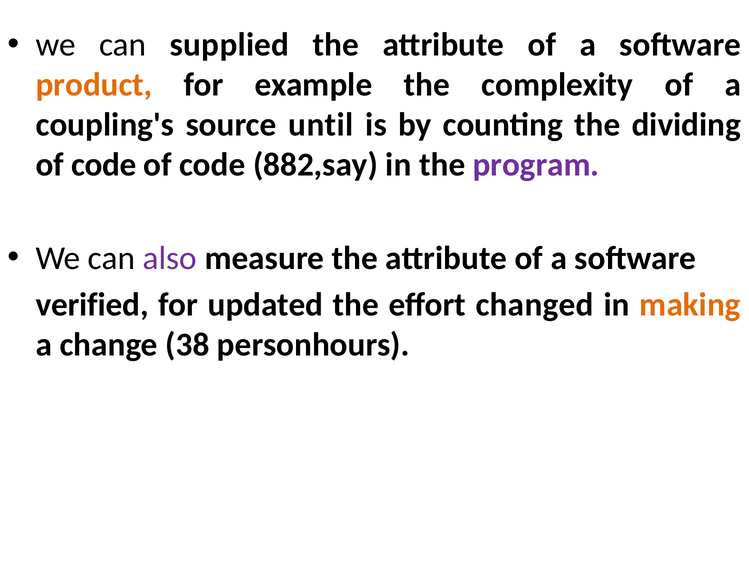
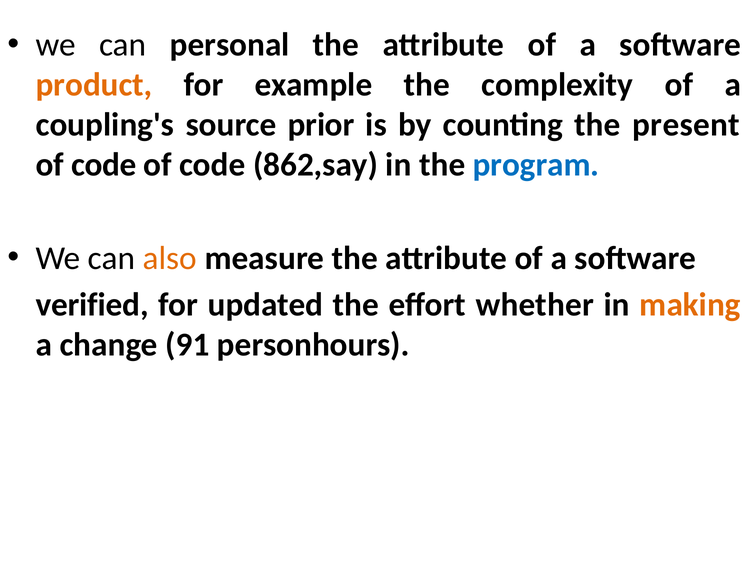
supplied: supplied -> personal
until: until -> prior
dividing: dividing -> present
882,say: 882,say -> 862,say
program colour: purple -> blue
also colour: purple -> orange
changed: changed -> whether
38: 38 -> 91
